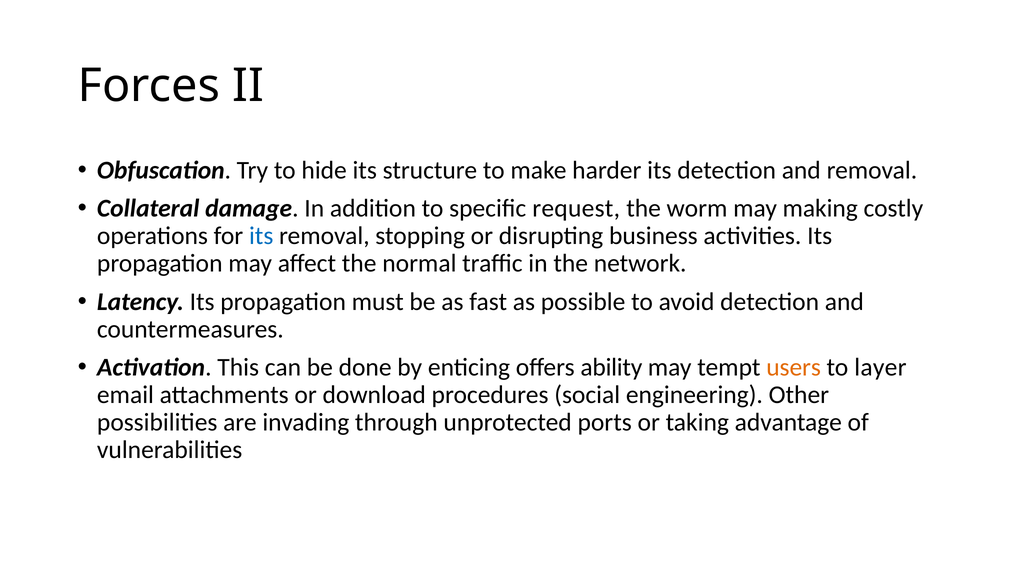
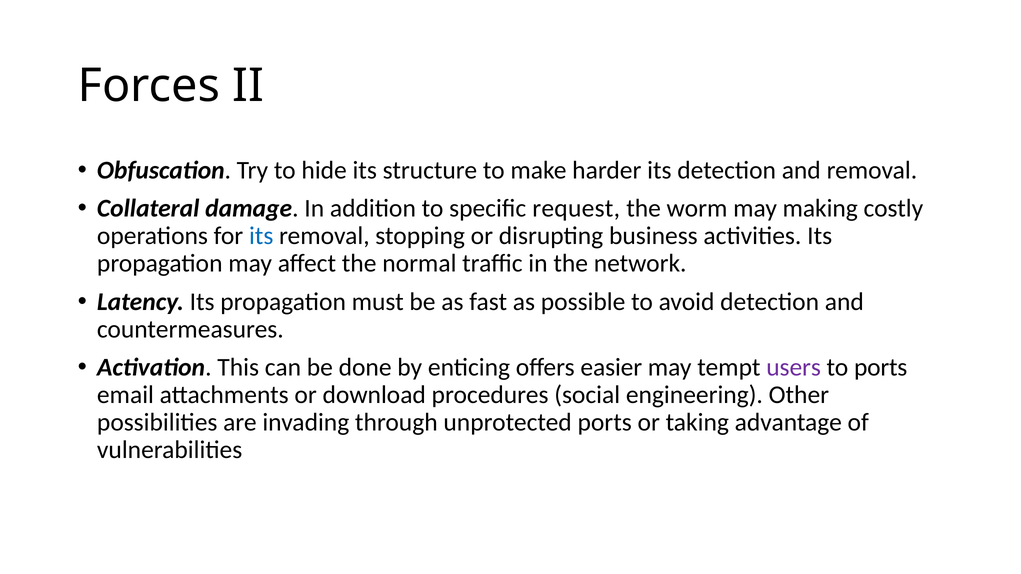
ability: ability -> easier
users colour: orange -> purple
to layer: layer -> ports
